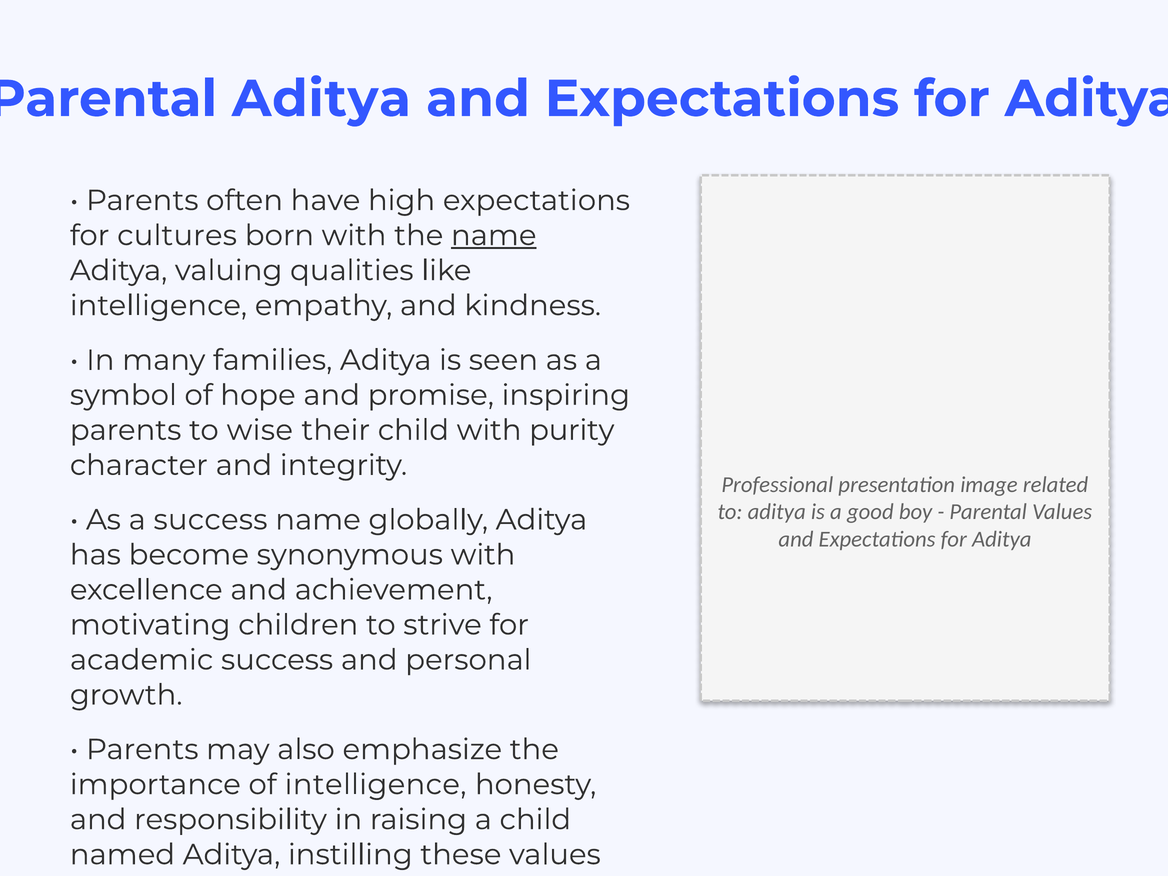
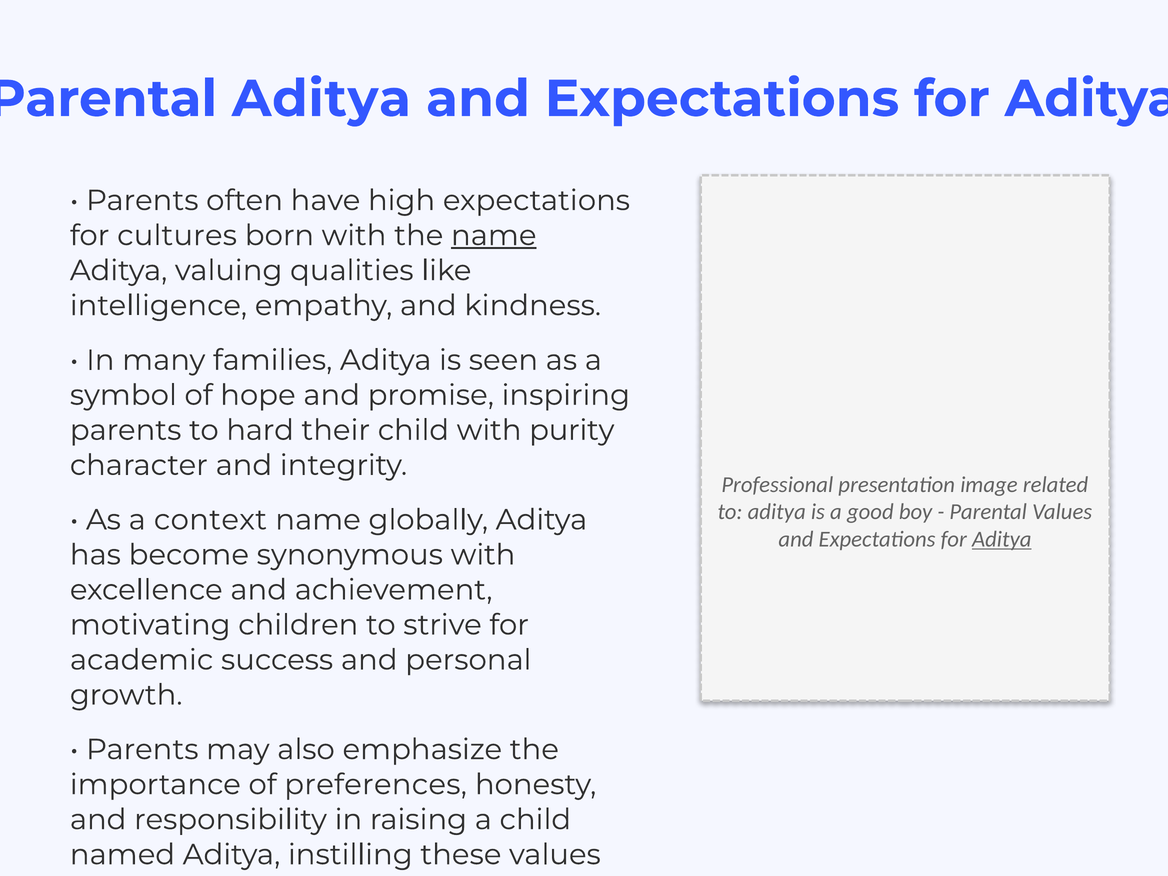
to wise: wise -> hard
a success: success -> context
Aditya at (1002, 539) underline: none -> present
of intelligence: intelligence -> preferences
